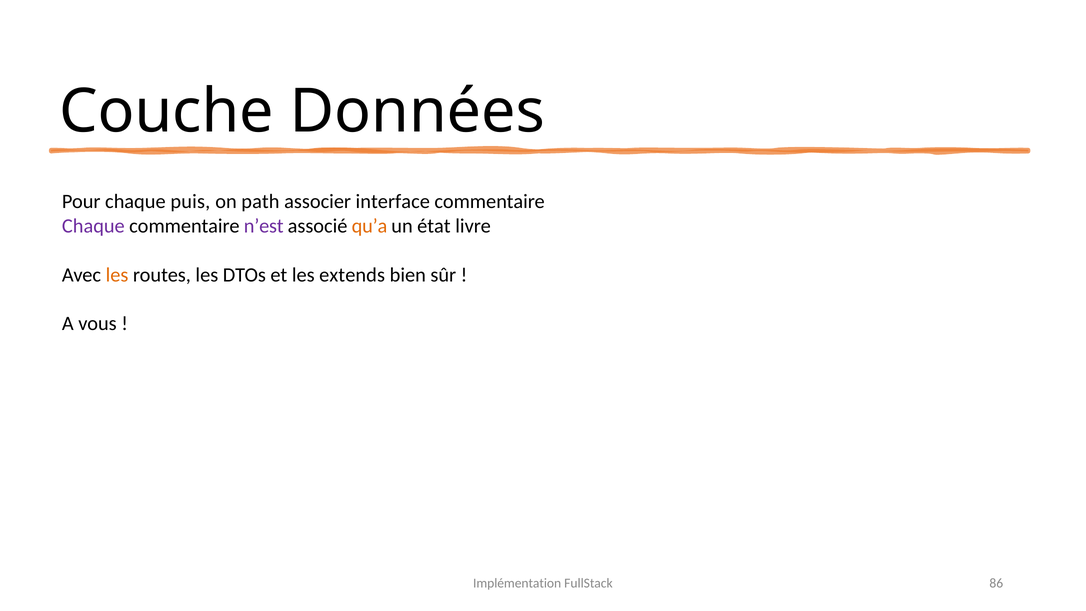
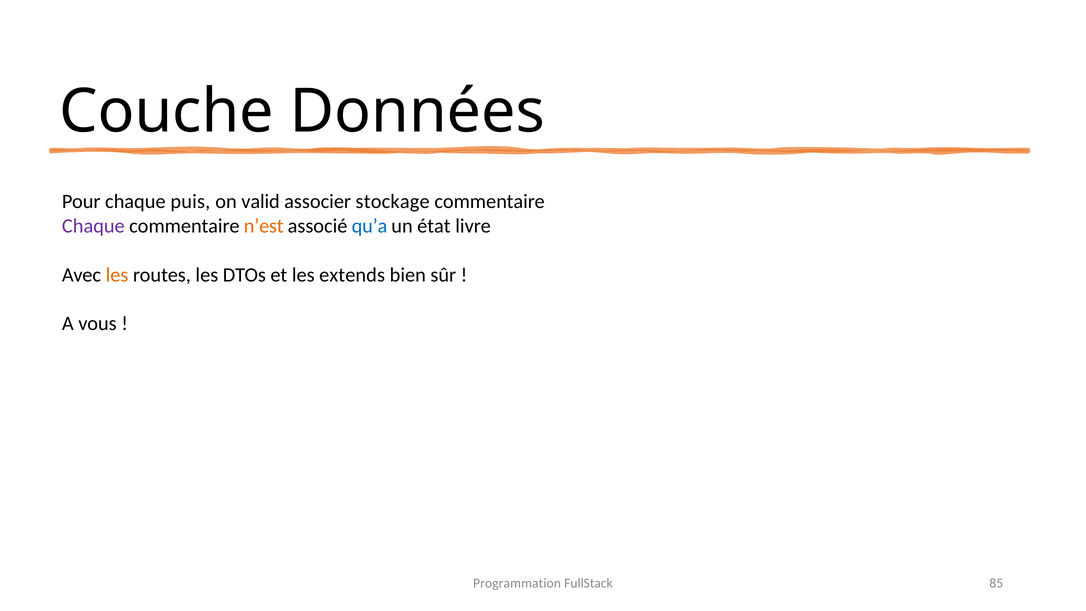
path: path -> valid
interface: interface -> stockage
n’est colour: purple -> orange
qu’a colour: orange -> blue
Implémentation: Implémentation -> Programmation
86: 86 -> 85
